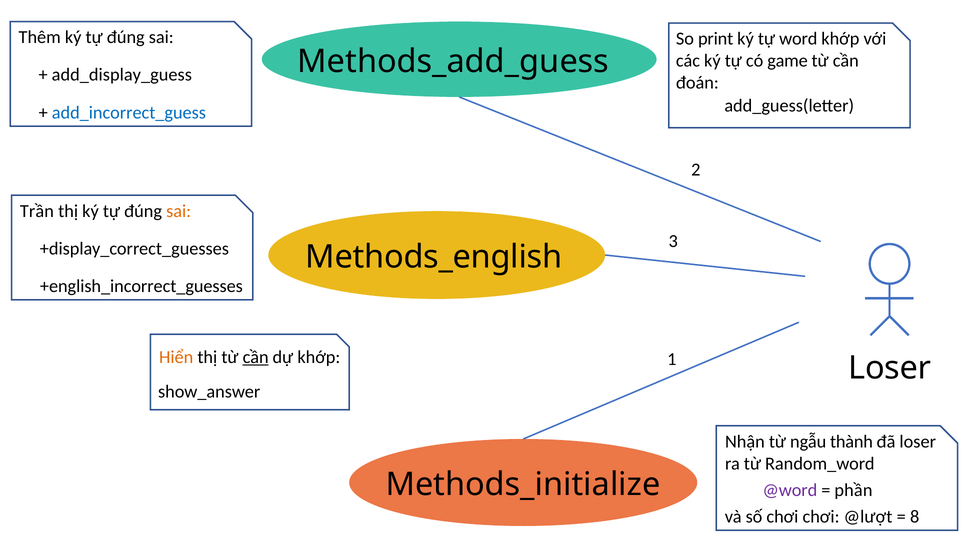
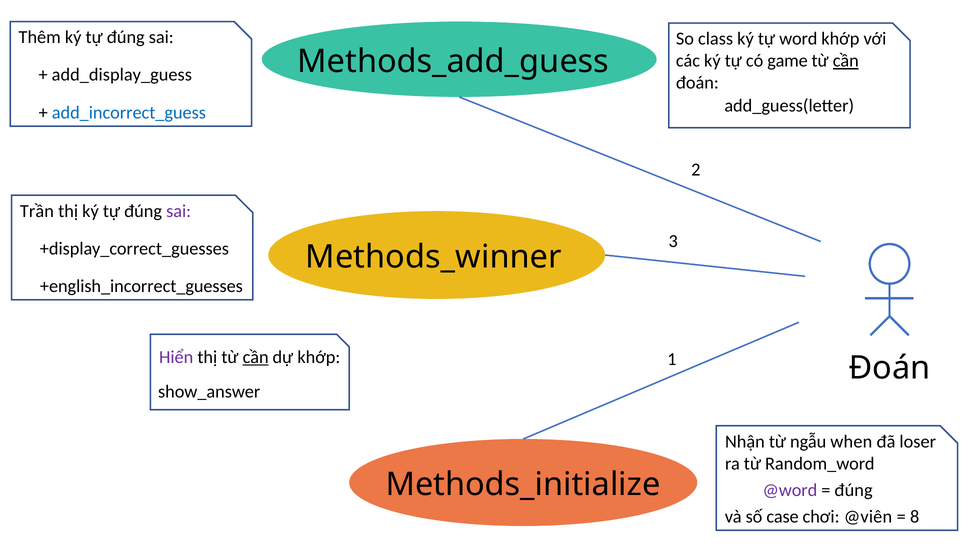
print: print -> class
cần at (846, 61) underline: none -> present
sai at (179, 211) colour: orange -> purple
Methods_english: Methods_english -> Methods_winner
Hiển colour: orange -> purple
Loser at (890, 368): Loser -> Đoán
thành: thành -> when
phần at (853, 490): phần -> đúng
số chơi: chơi -> case
@lượt: @lượt -> @viên
